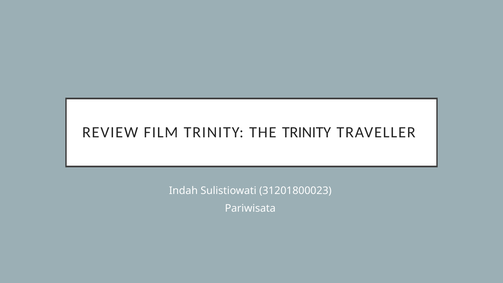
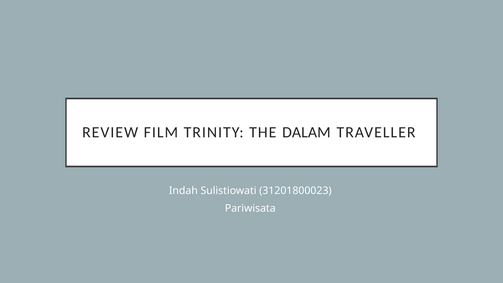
THE TRINITY: TRINITY -> DALAM
